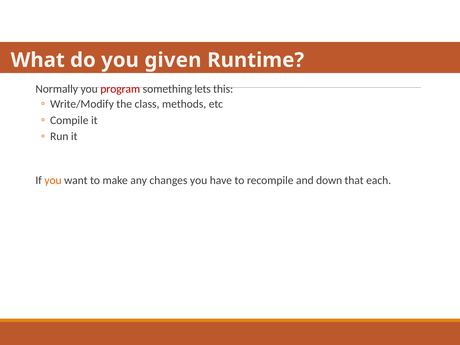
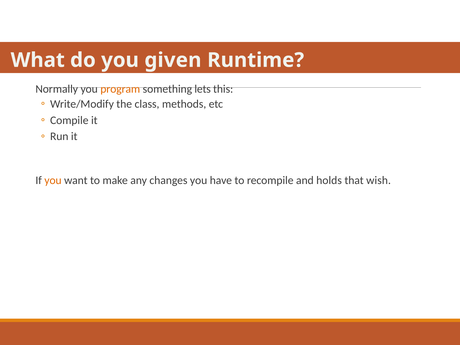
program colour: red -> orange
down: down -> holds
each: each -> wish
